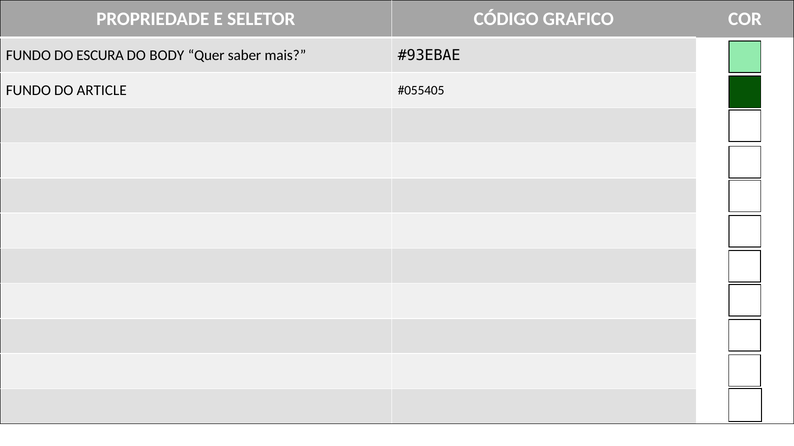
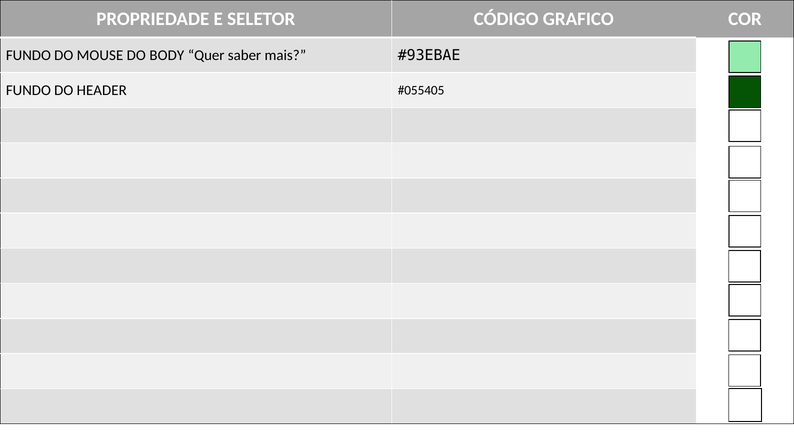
ESCURA: ESCURA -> MOUSE
ARTICLE: ARTICLE -> HEADER
